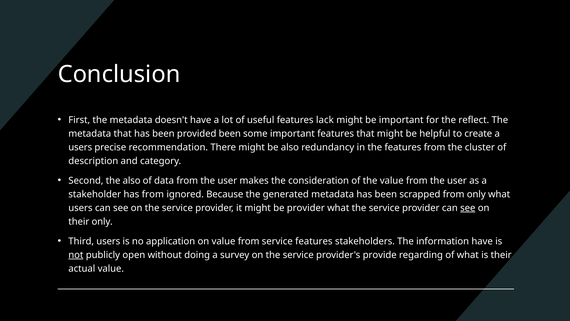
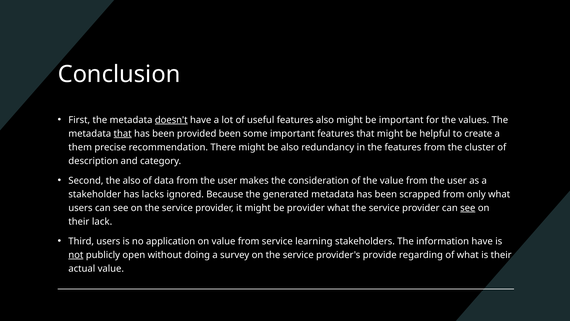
doesn't underline: none -> present
features lack: lack -> also
reflect: reflect -> values
that at (123, 133) underline: none -> present
users at (80, 147): users -> them
has from: from -> lacks
their only: only -> lack
service features: features -> learning
